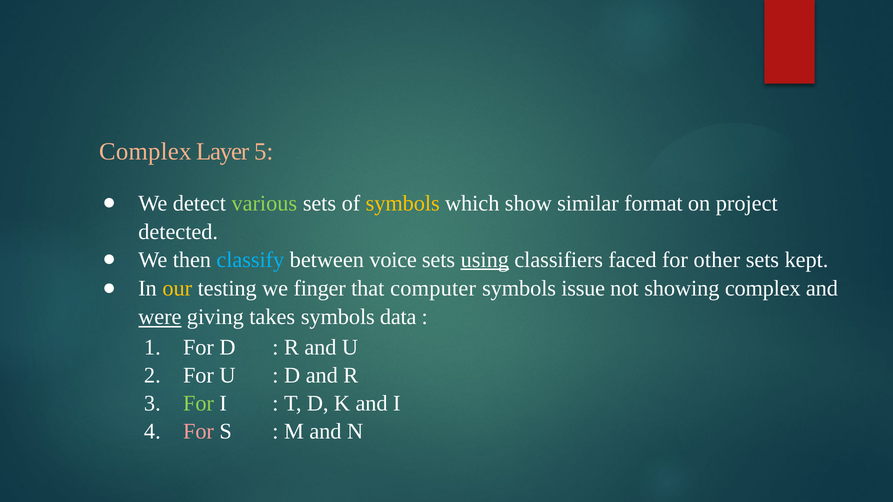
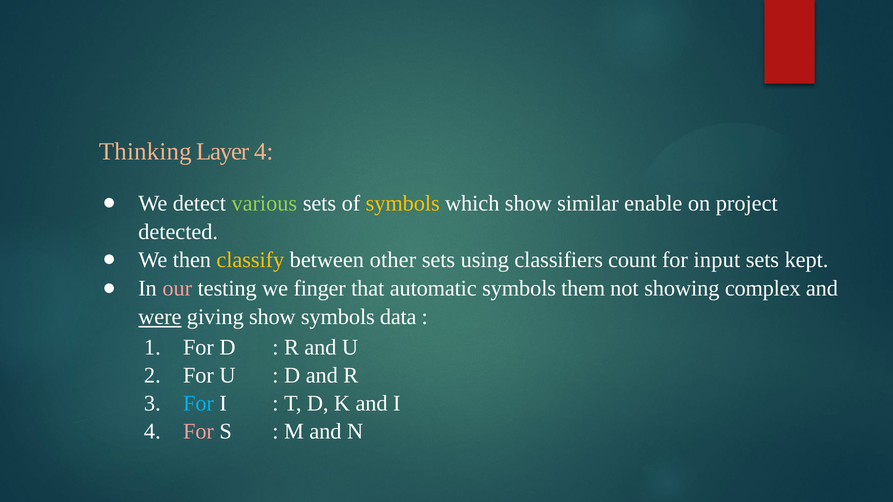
Complex at (145, 152): Complex -> Thinking
Layer 5: 5 -> 4
format: format -> enable
classify colour: light blue -> yellow
voice: voice -> other
using underline: present -> none
faced: faced -> count
other: other -> input
our colour: yellow -> pink
computer: computer -> automatic
issue: issue -> them
giving takes: takes -> show
For at (198, 404) colour: light green -> light blue
